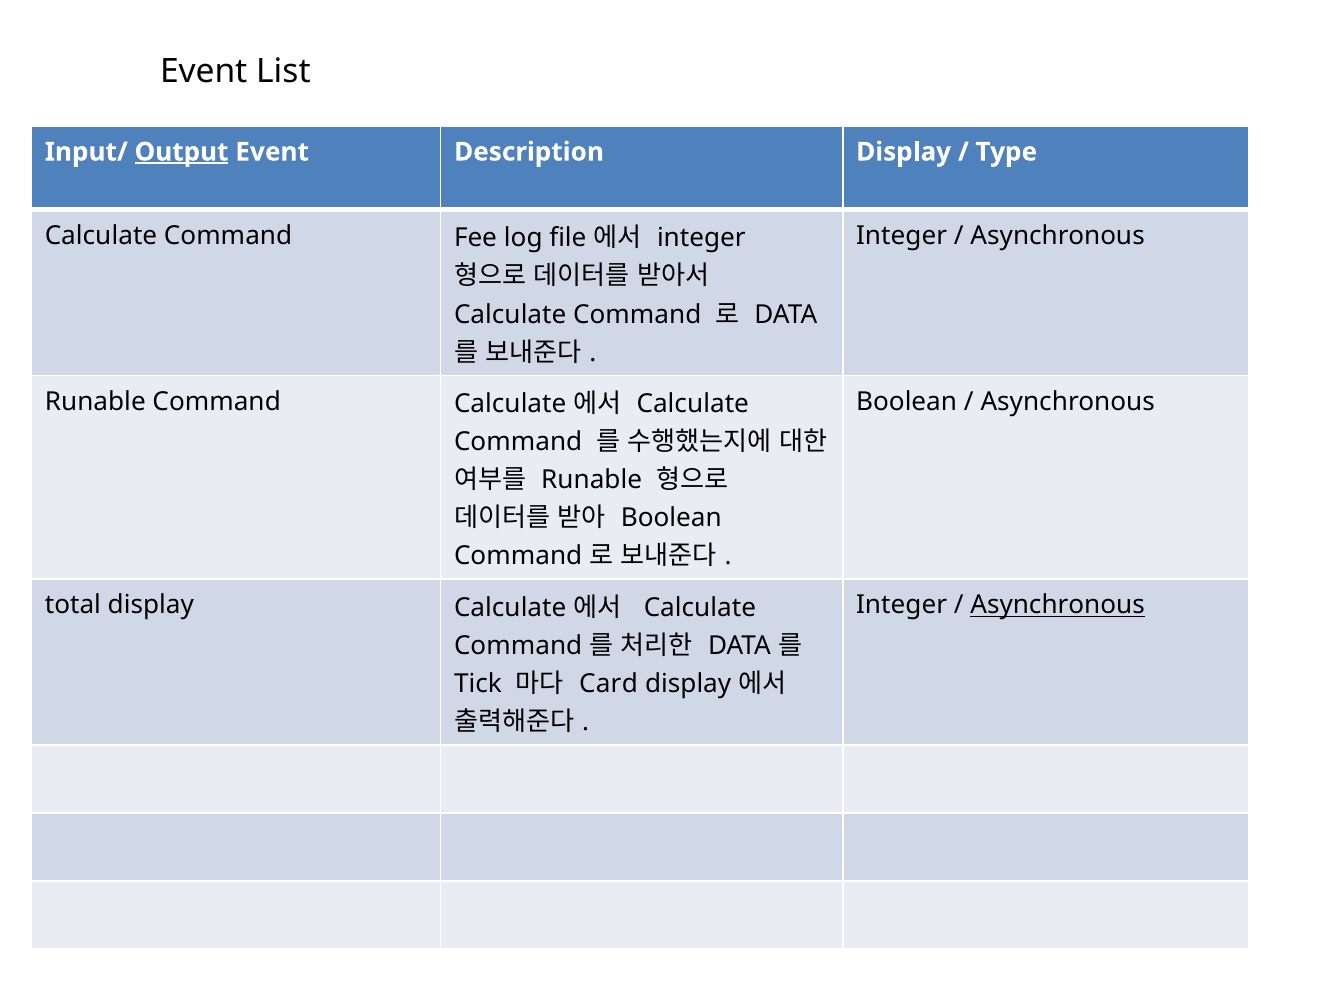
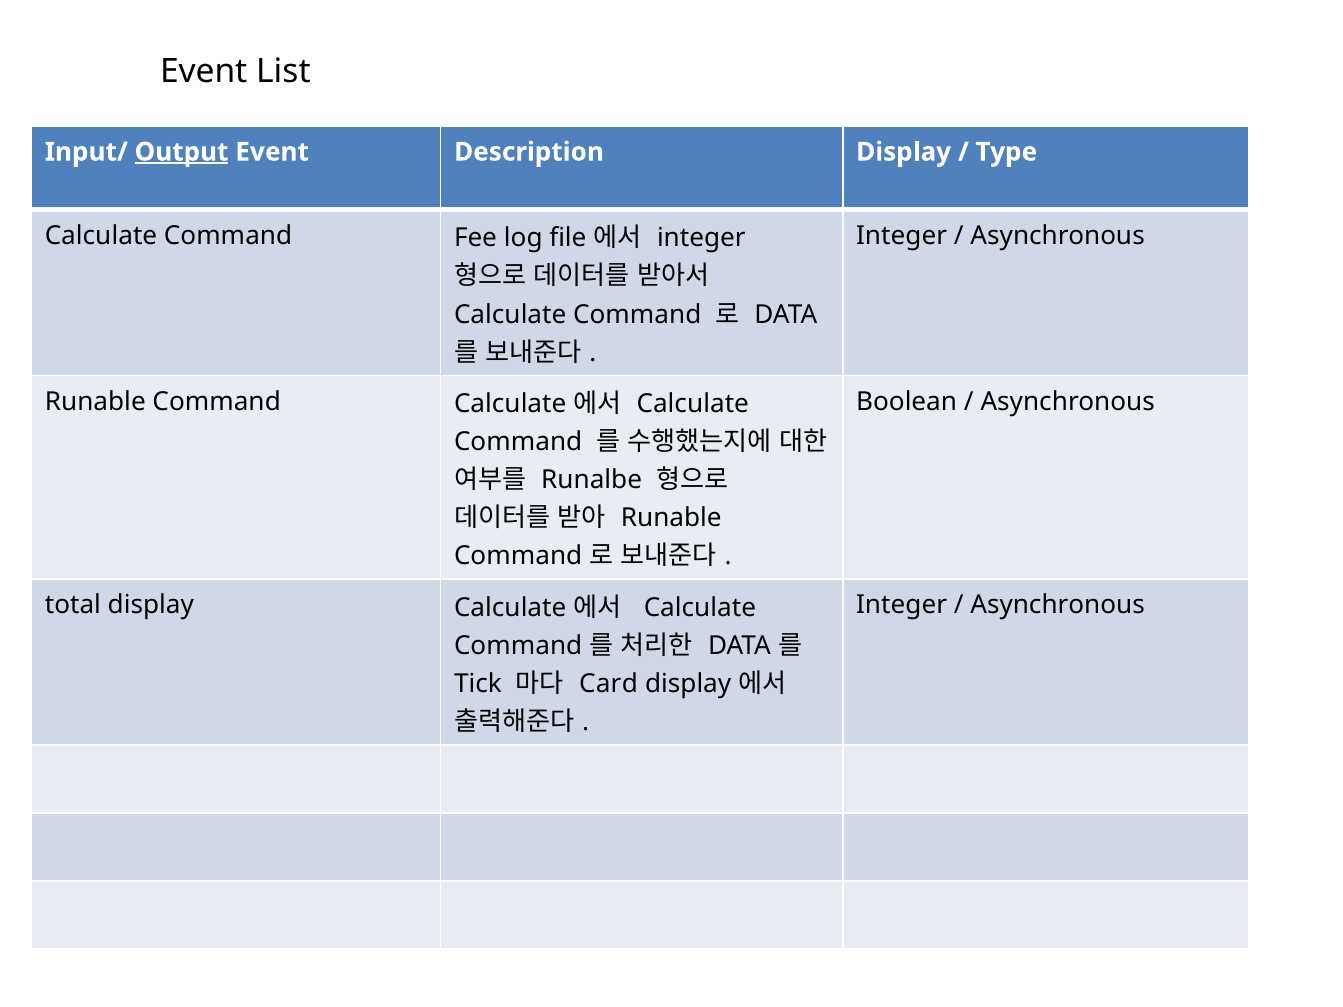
Runable at (592, 480): Runable -> Runalbe
Boolean at (671, 518): Boolean -> Runable
Asynchronous at (1058, 605) underline: present -> none
